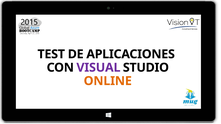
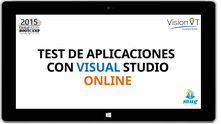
VISUAL colour: purple -> blue
